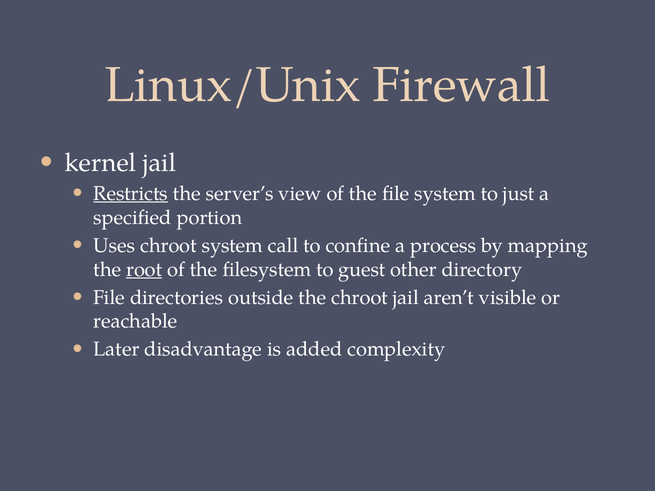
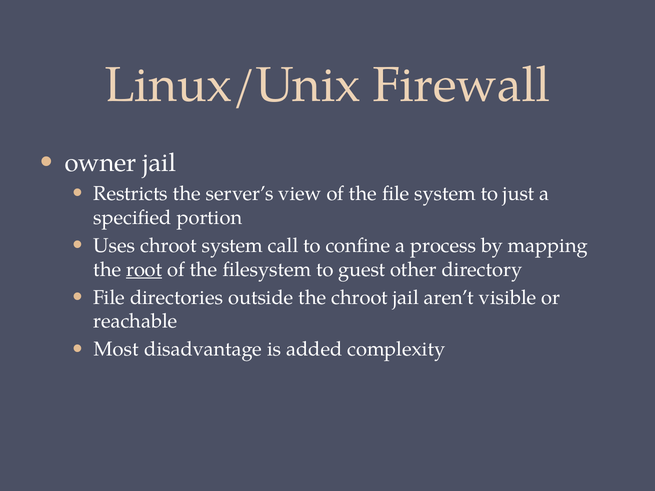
kernel: kernel -> owner
Restricts underline: present -> none
Later: Later -> Most
